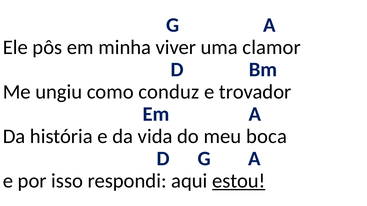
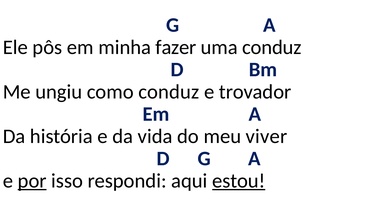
viver: viver -> fazer
uma clamor: clamor -> conduz
boca: boca -> viver
por underline: none -> present
